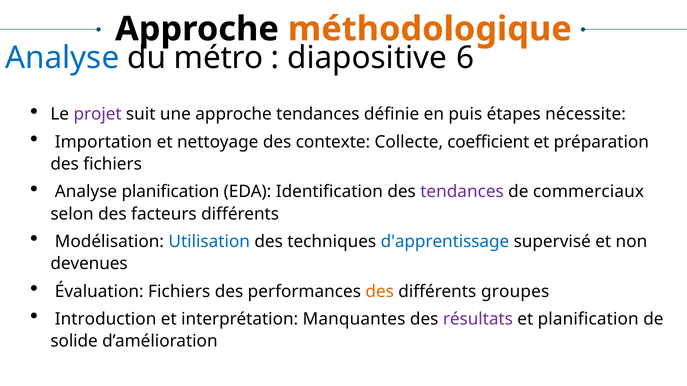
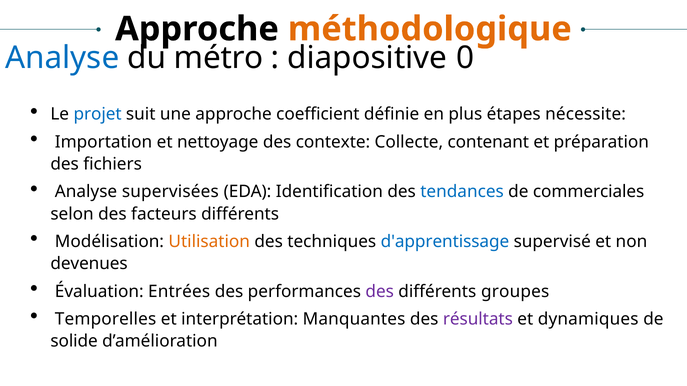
6: 6 -> 0
projet colour: purple -> blue
approche tendances: tendances -> coefficient
puis: puis -> plus
coefficient: coefficient -> contenant
Analyse planification: planification -> supervisées
tendances at (462, 192) colour: purple -> blue
commerciaux: commerciaux -> commerciales
Utilisation colour: blue -> orange
Évaluation Fichiers: Fichiers -> Entrées
des at (380, 292) colour: orange -> purple
Introduction: Introduction -> Temporelles
et planification: planification -> dynamiques
